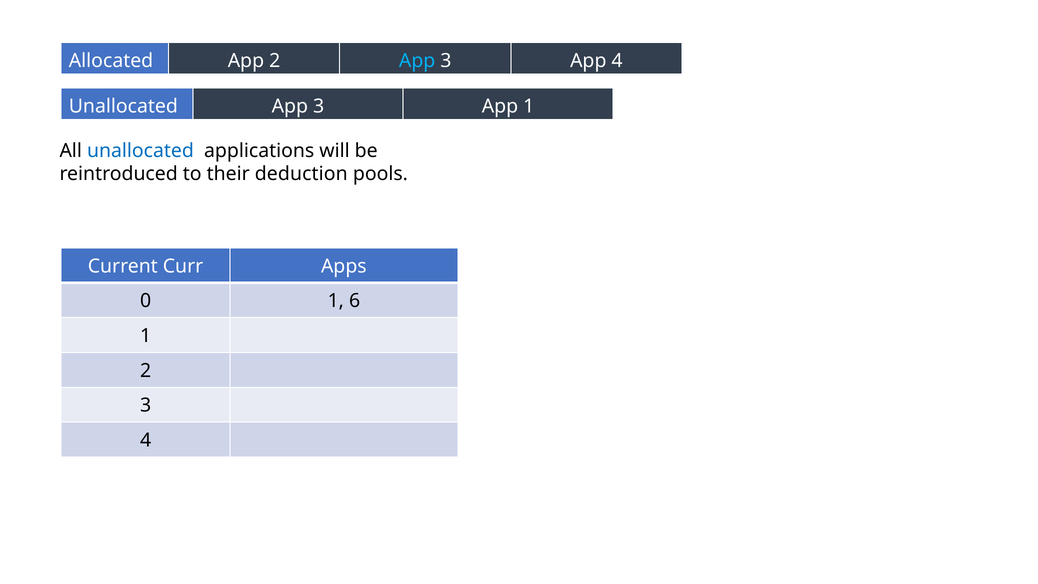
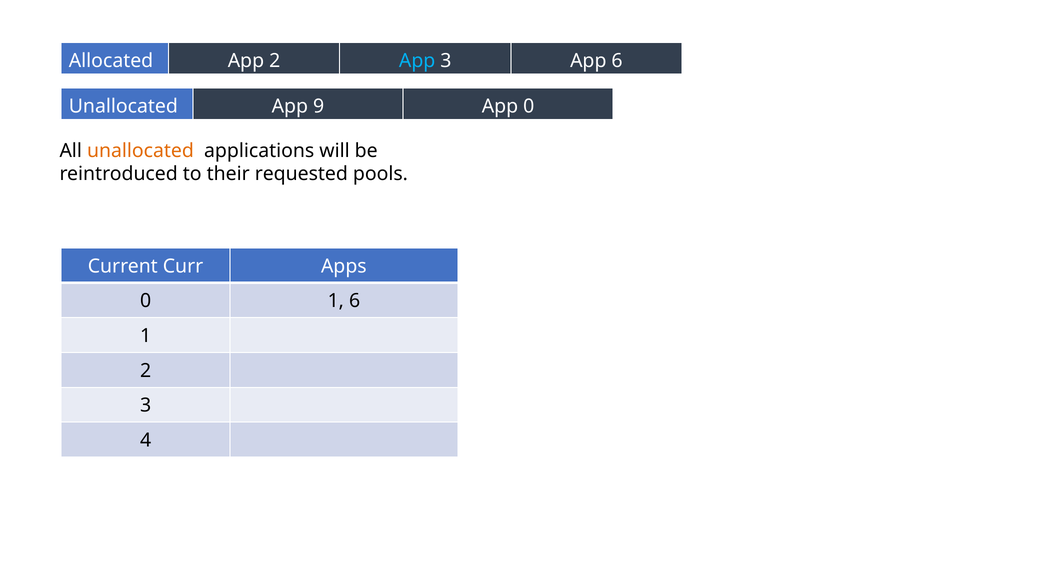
App 4: 4 -> 6
Unallocated App 3: 3 -> 9
App 1: 1 -> 0
unallocated at (140, 151) colour: blue -> orange
deduction: deduction -> requested
